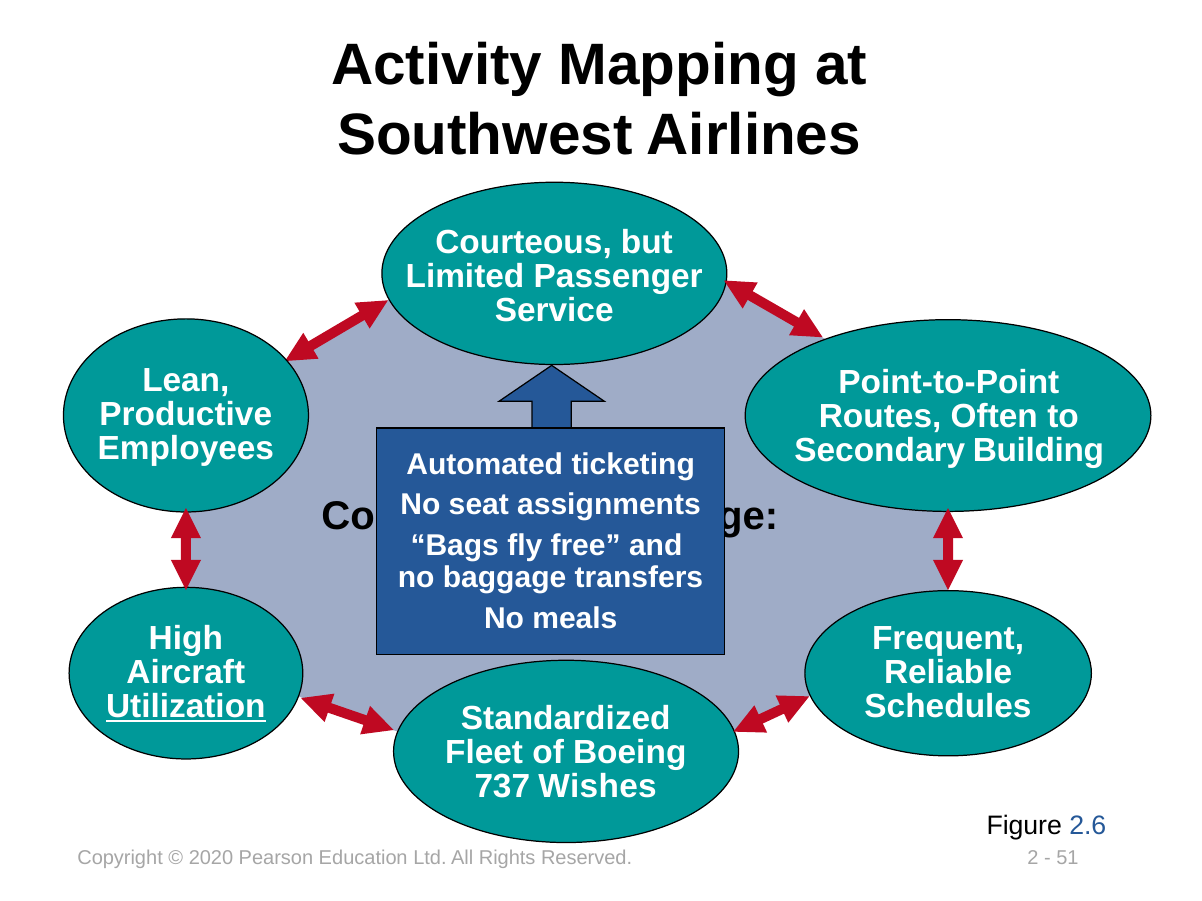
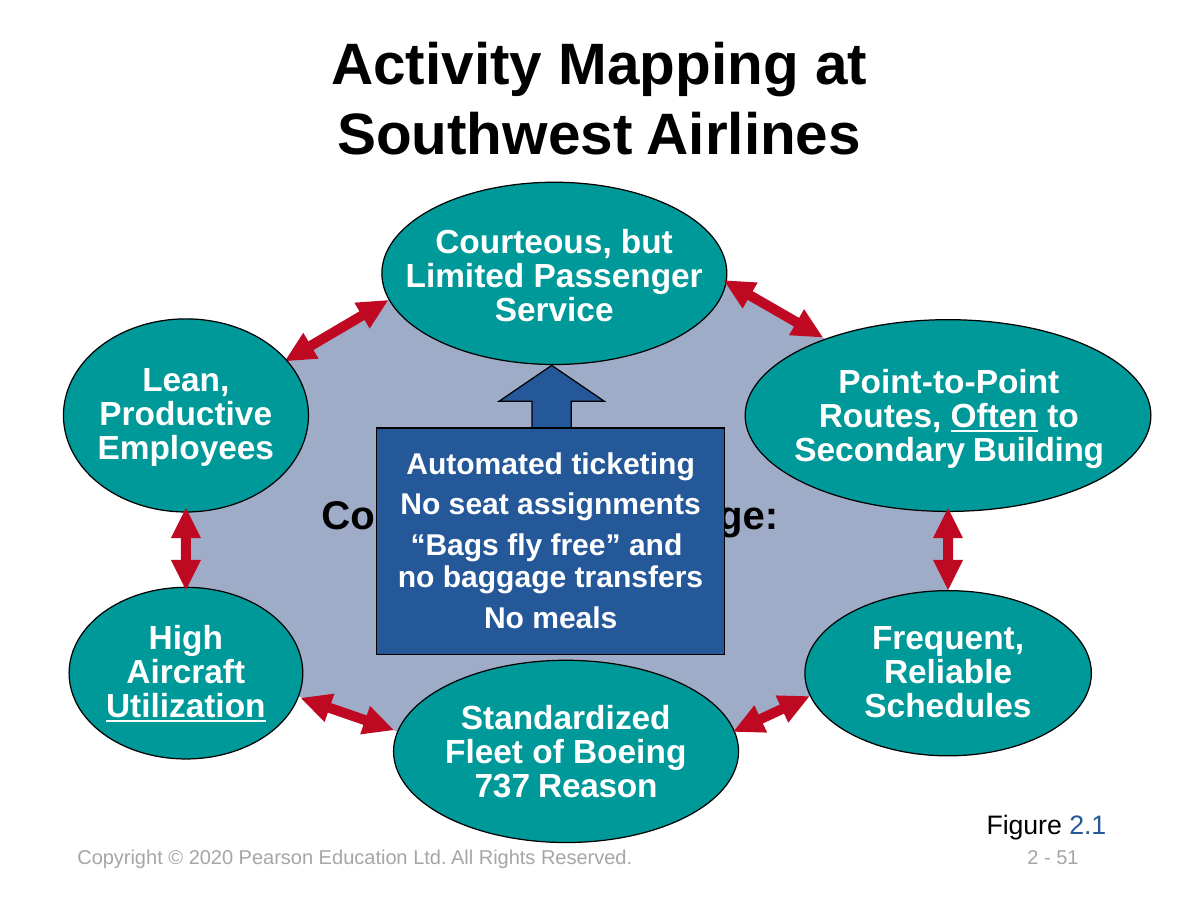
Often underline: none -> present
Wishes: Wishes -> Reason
2.6: 2.6 -> 2.1
